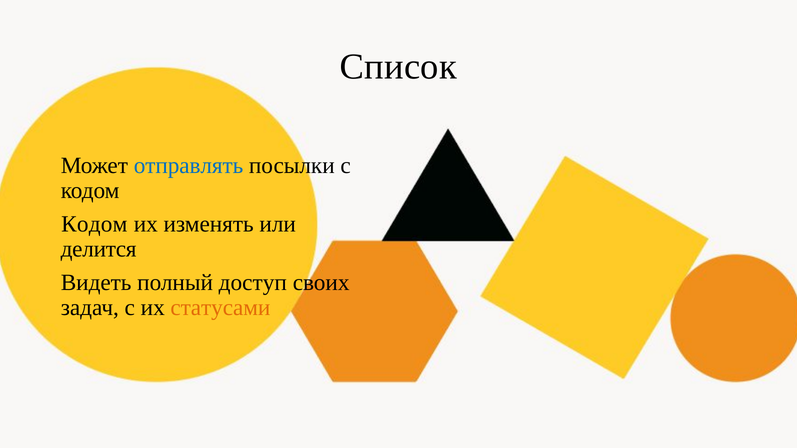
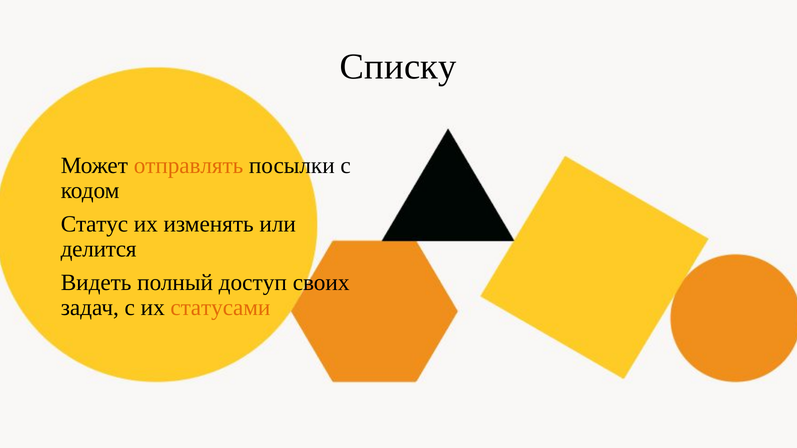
Список: Список -> Списку
отправлять colour: blue -> orange
Кодом at (94, 224): Кодом -> Статус
